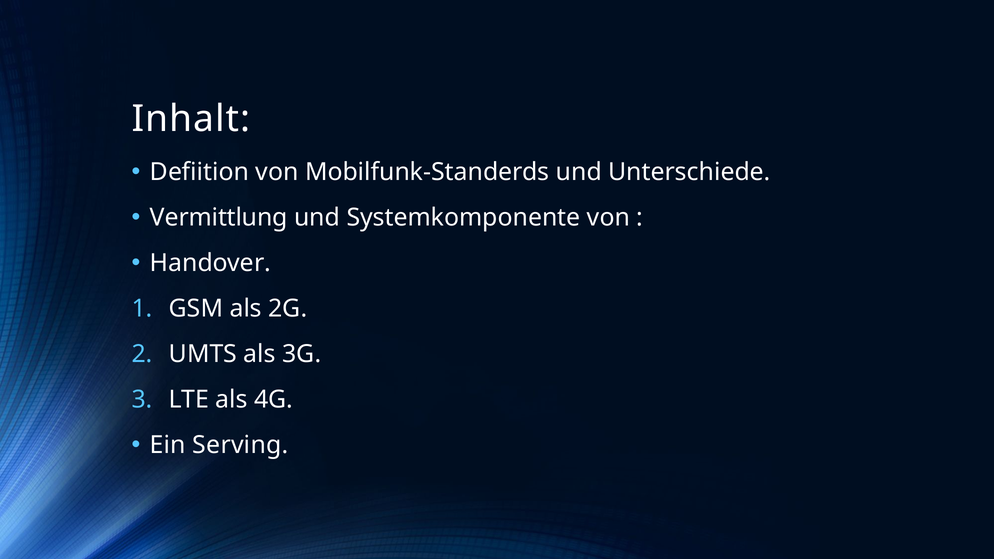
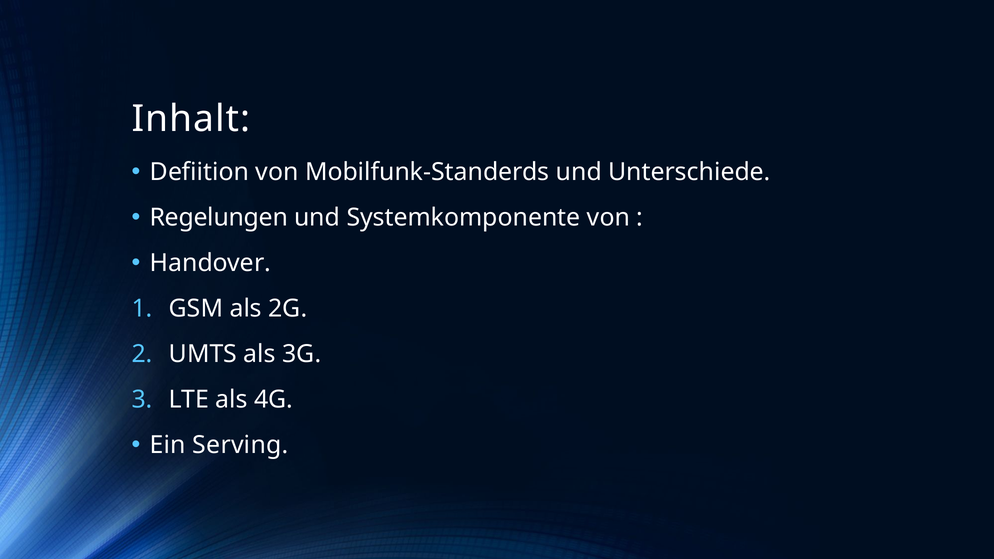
Vermittlung: Vermittlung -> Regelungen
